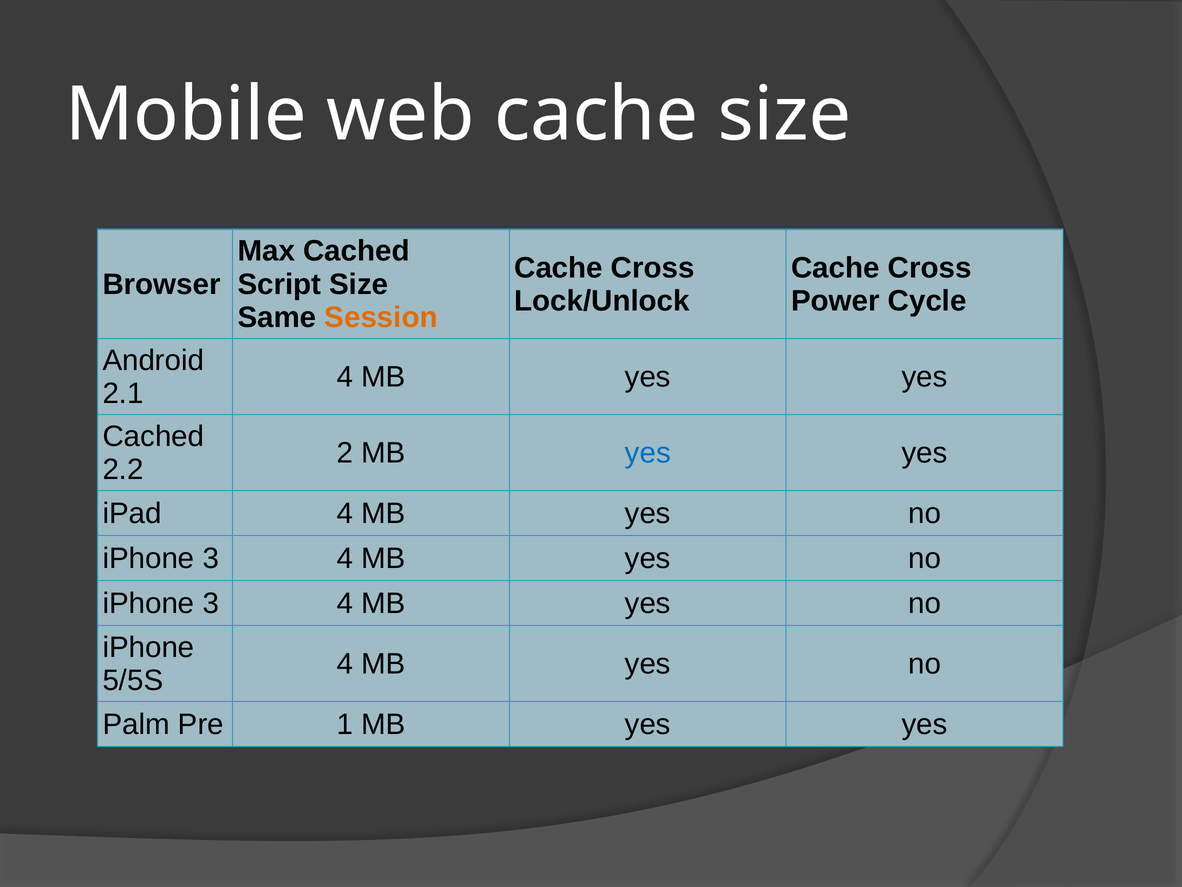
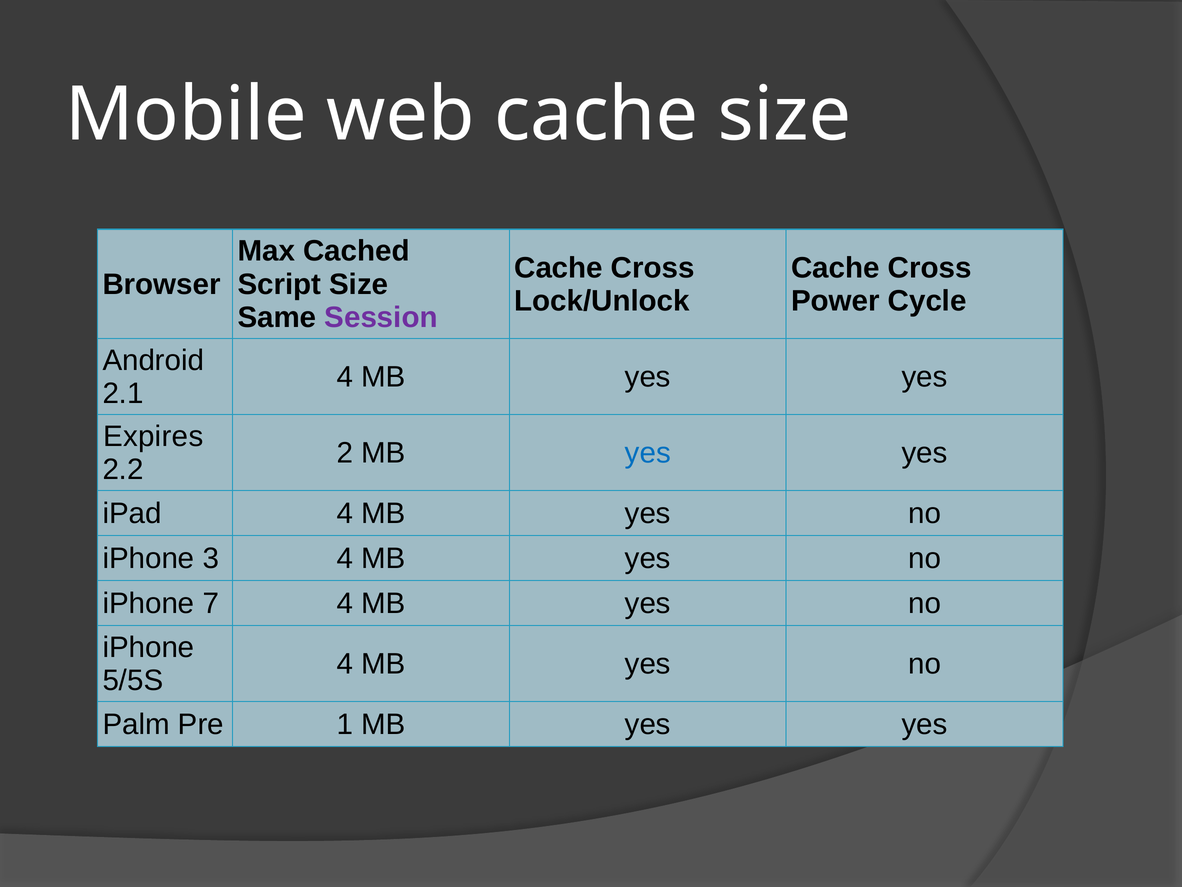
Session colour: orange -> purple
Cached at (153, 436): Cached -> Expires
3 at (211, 603): 3 -> 7
